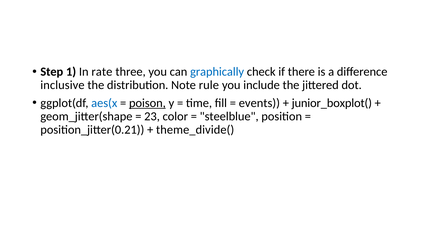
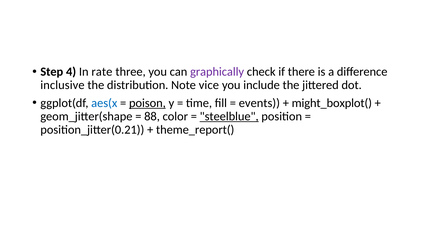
1: 1 -> 4
graphically colour: blue -> purple
rule: rule -> vice
junior_boxplot(: junior_boxplot( -> might_boxplot(
23: 23 -> 88
steelblue underline: none -> present
theme_divide(: theme_divide( -> theme_report(
